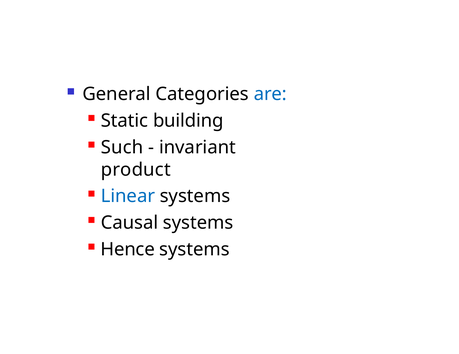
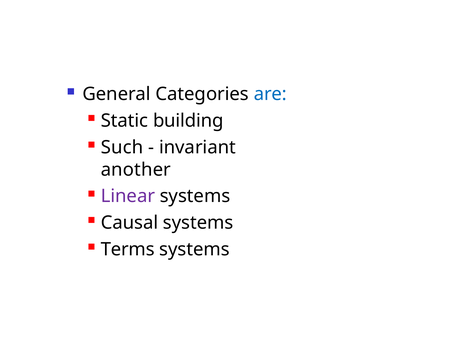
product: product -> another
Linear colour: blue -> purple
Hence: Hence -> Terms
